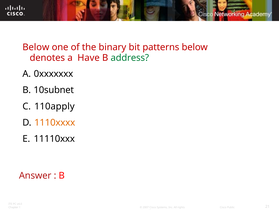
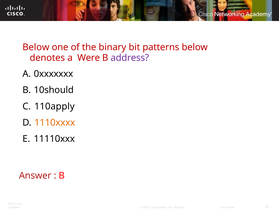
Have: Have -> Were
address colour: green -> purple
10subnet: 10subnet -> 10should
